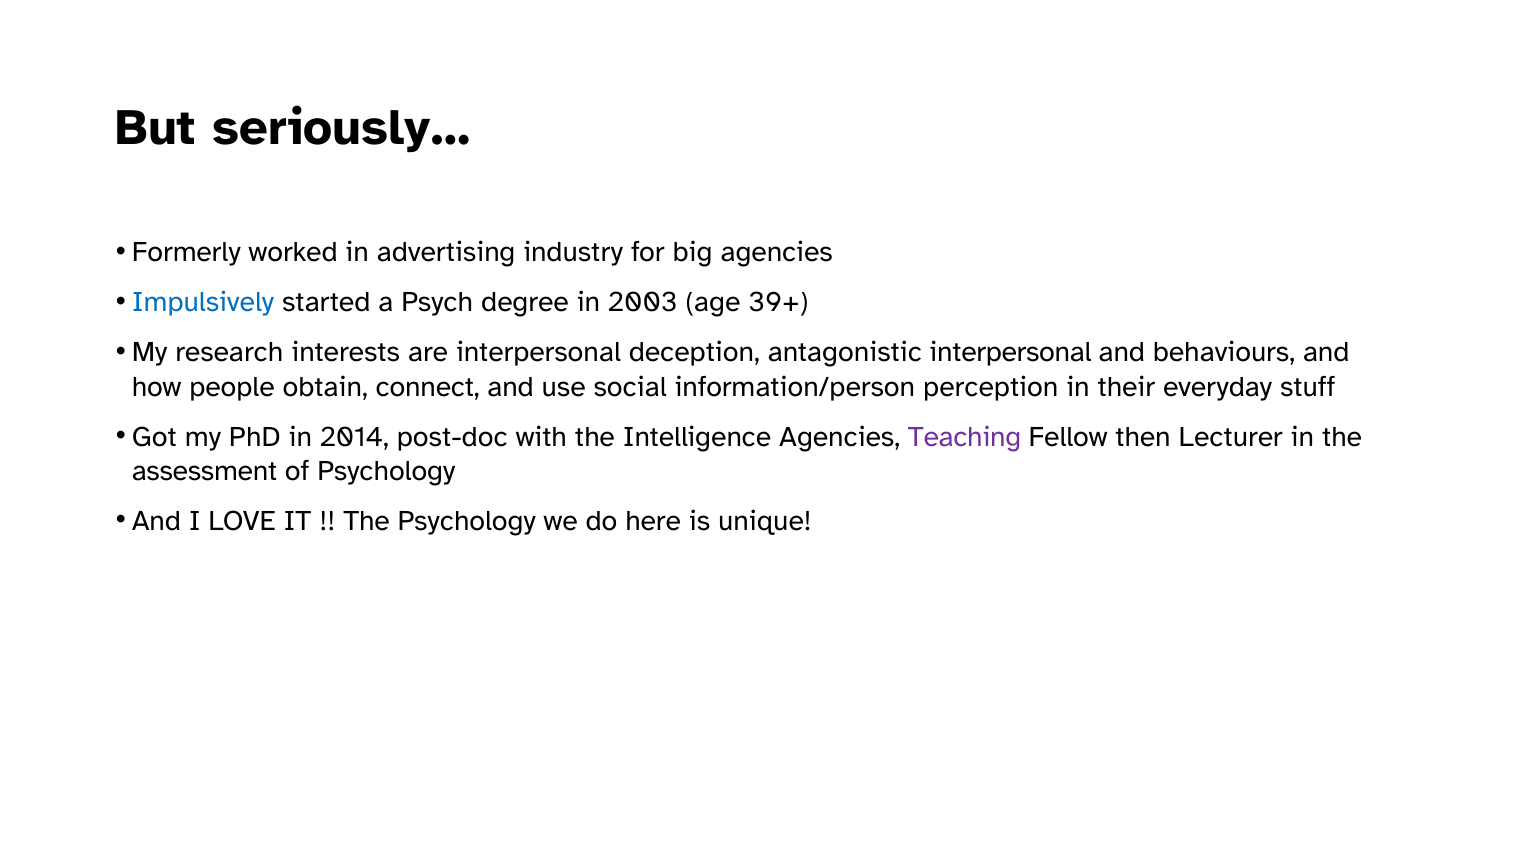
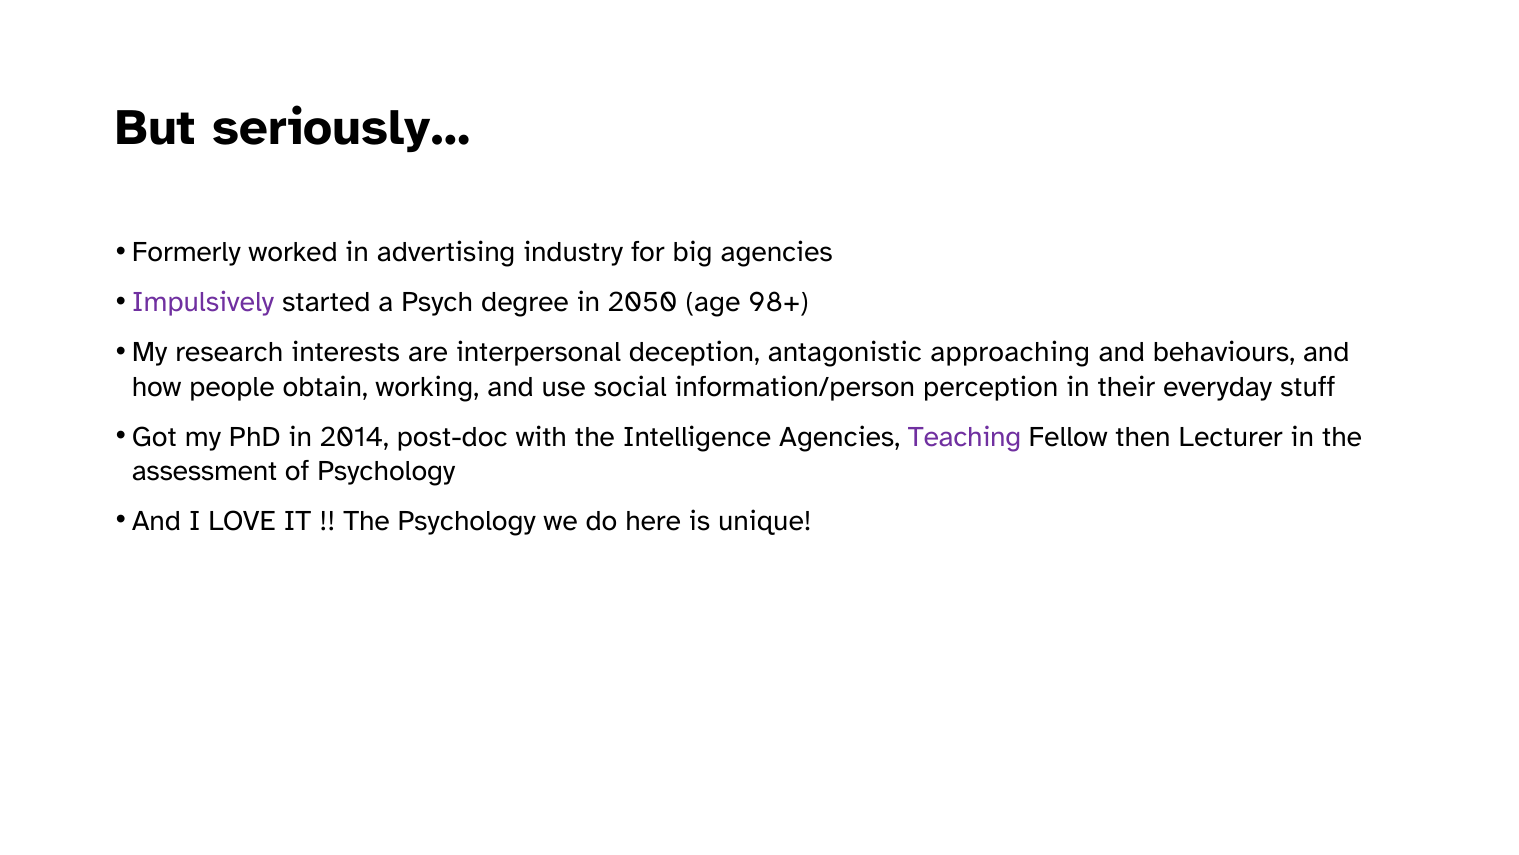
Impulsively colour: blue -> purple
2003: 2003 -> 2050
39+: 39+ -> 98+
antagonistic interpersonal: interpersonal -> approaching
connect: connect -> working
